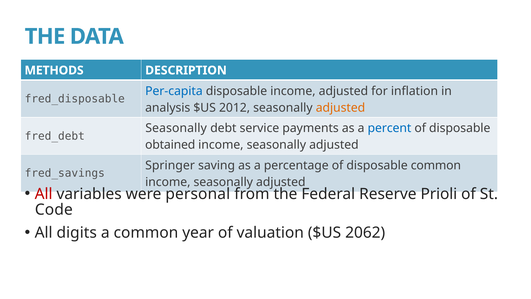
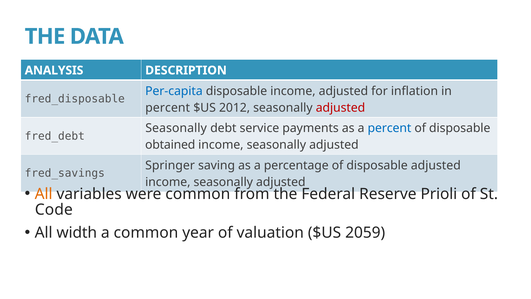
METHODS: METHODS -> ANALYSIS
analysis at (168, 108): analysis -> percent
adjusted at (340, 108) colour: orange -> red
disposable common: common -> adjusted
All at (44, 194) colour: red -> orange
were personal: personal -> common
digits: digits -> width
2062: 2062 -> 2059
